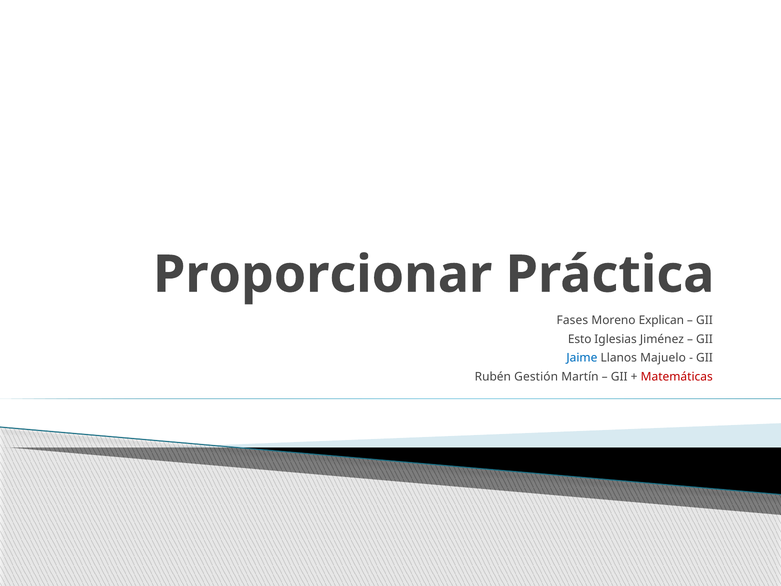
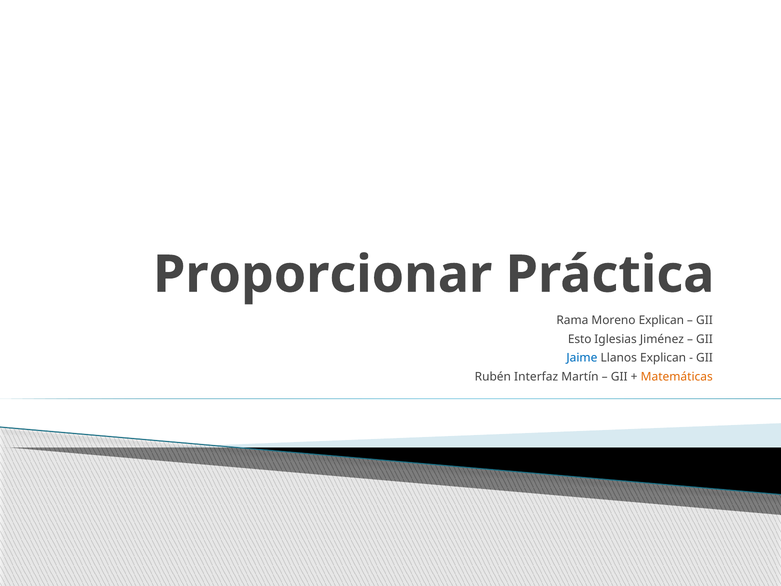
Fases: Fases -> Rama
Llanos Majuelo: Majuelo -> Explican
Gestión: Gestión -> Interfaz
Matemáticas colour: red -> orange
